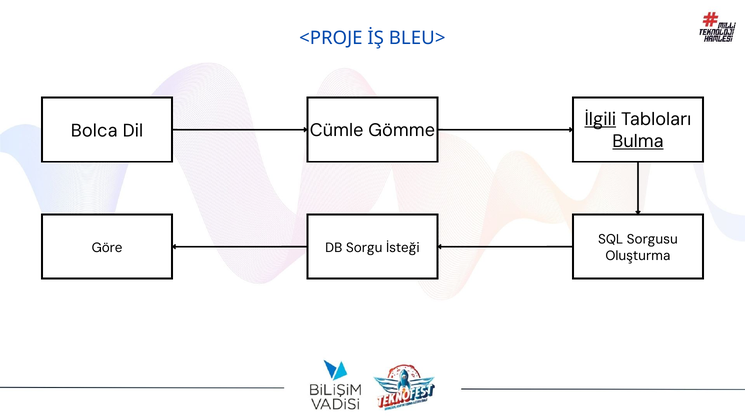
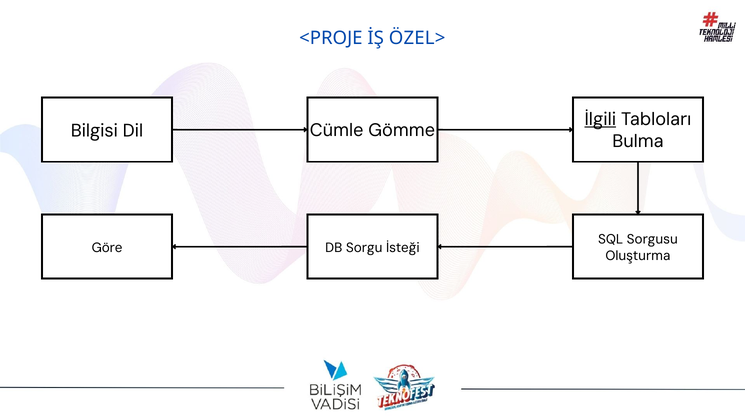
BLEU>: BLEU> -> ÖZEL>
Bolca: Bolca -> Bilgisi
Bulma underline: present -> none
